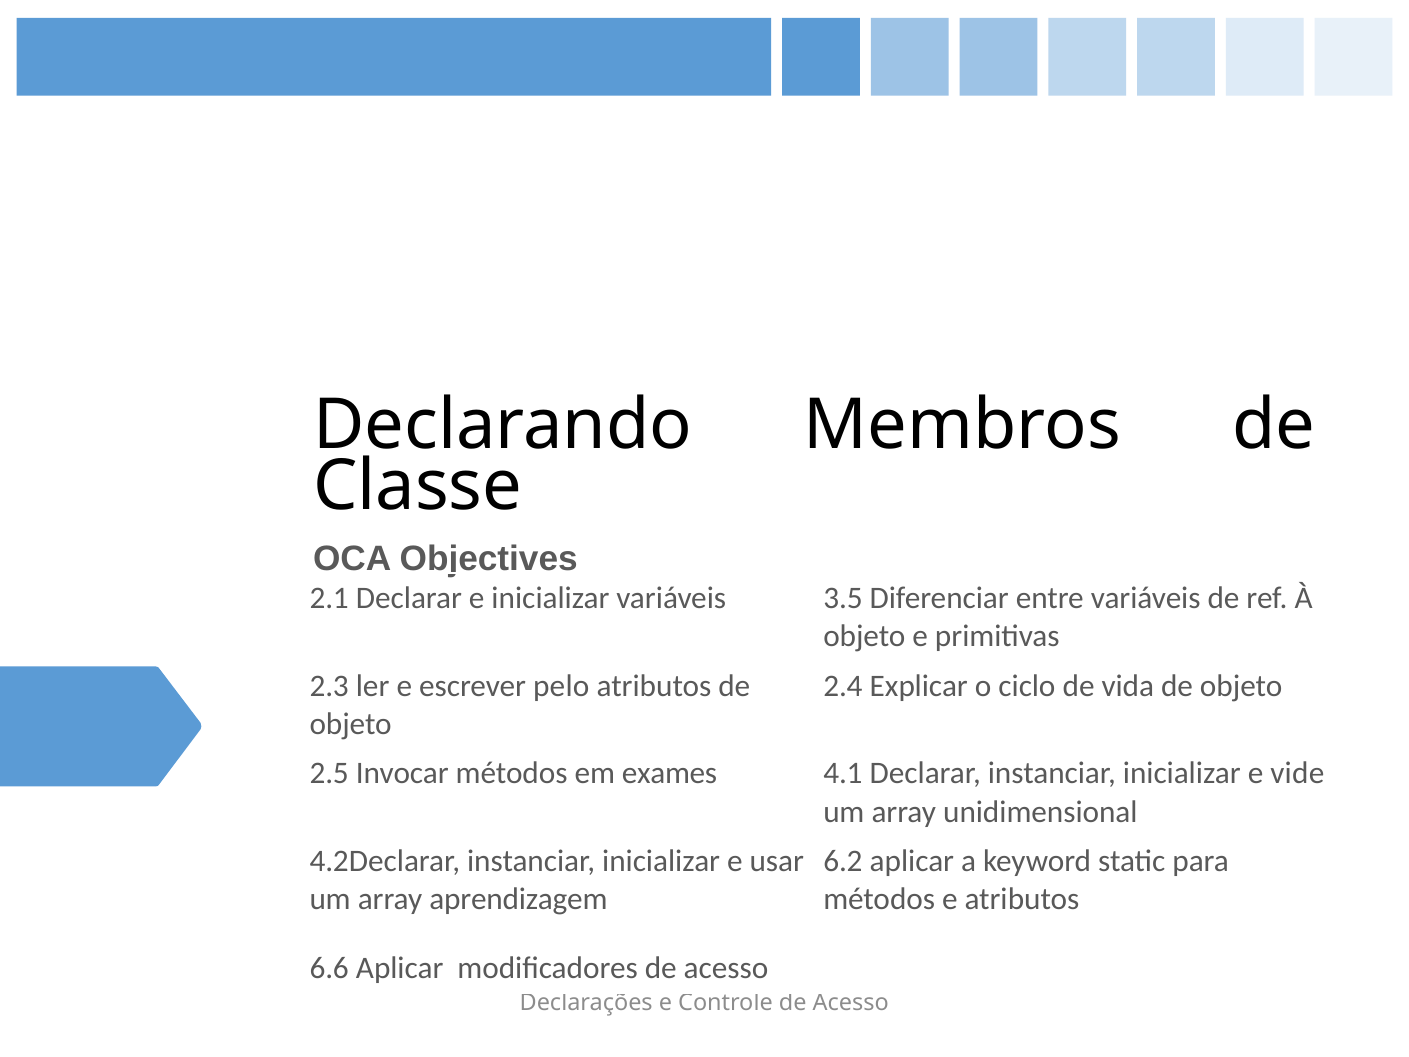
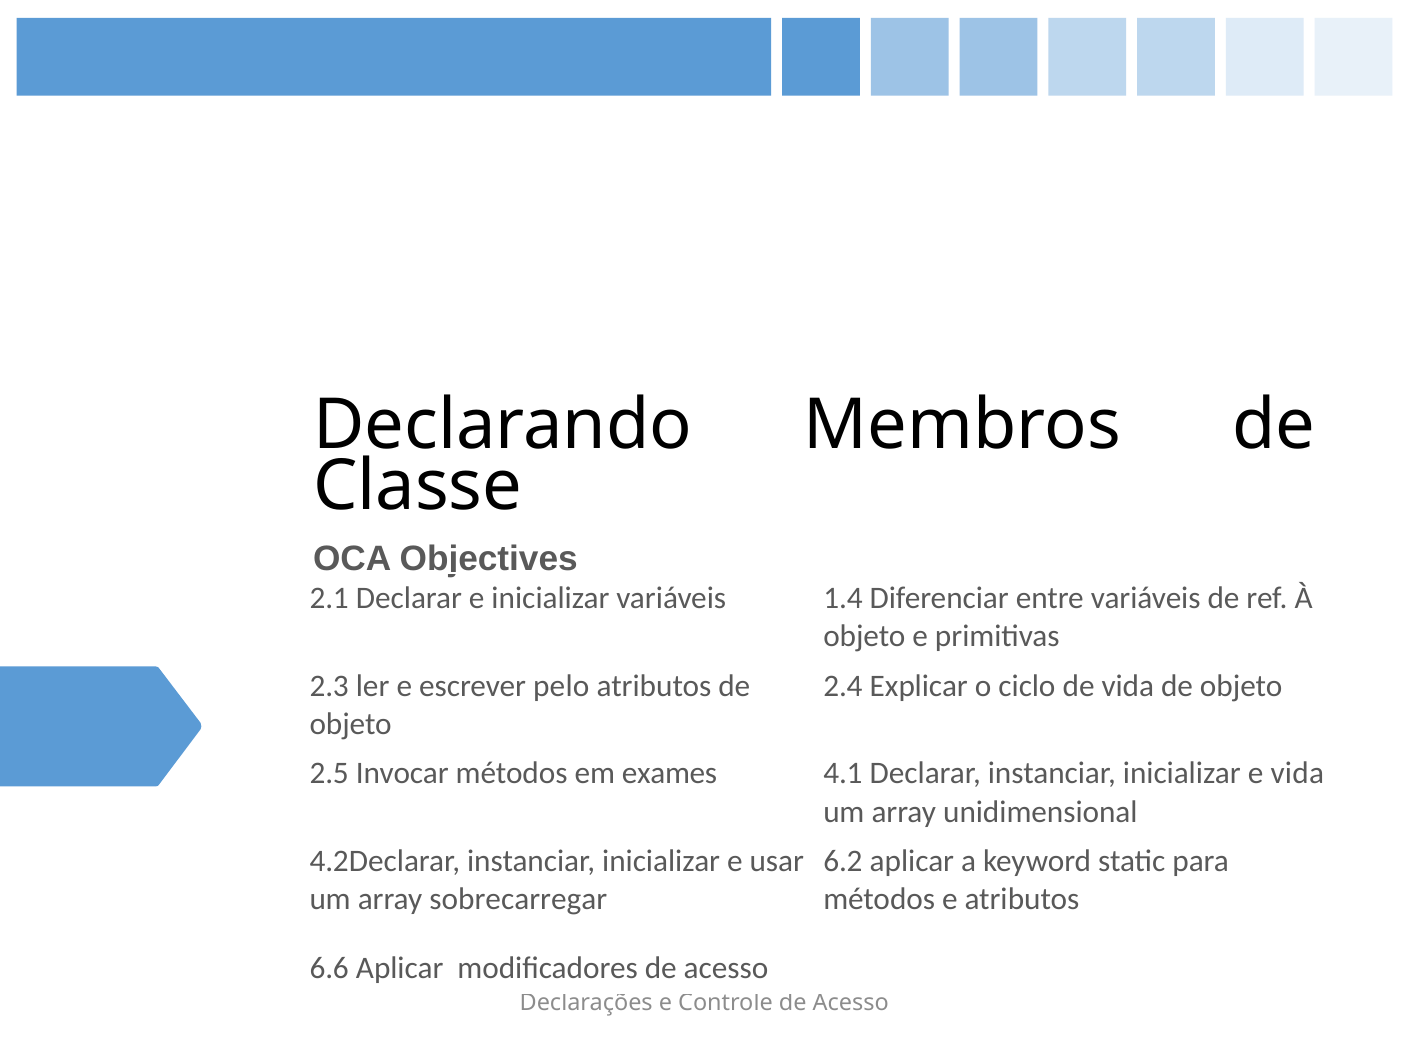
3.5: 3.5 -> 1.4
e vide: vide -> vida
aprendizagem: aprendizagem -> sobrecarregar
